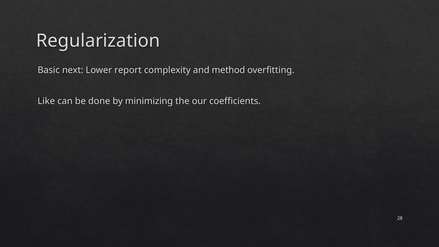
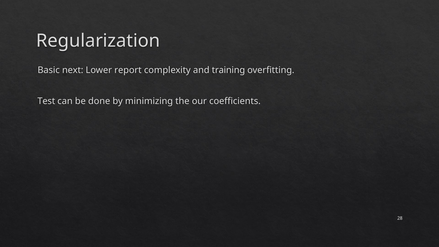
method: method -> training
Like: Like -> Test
